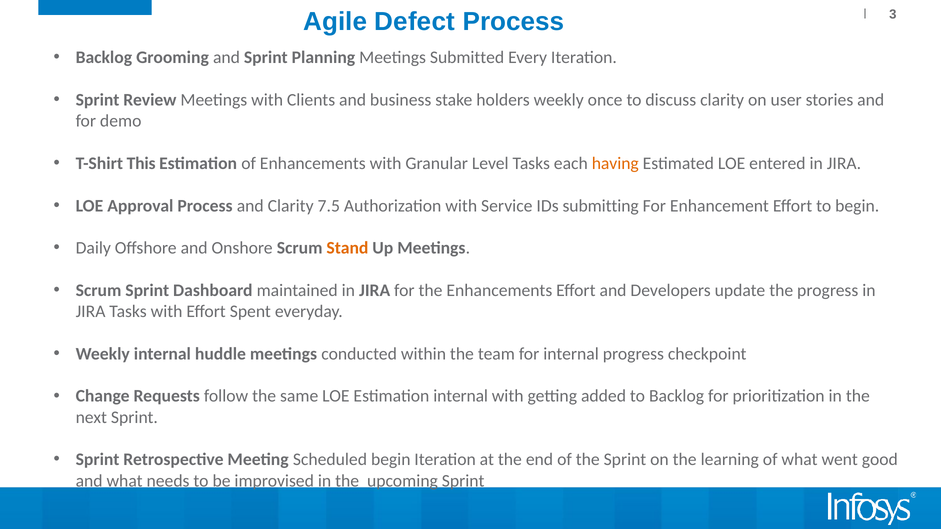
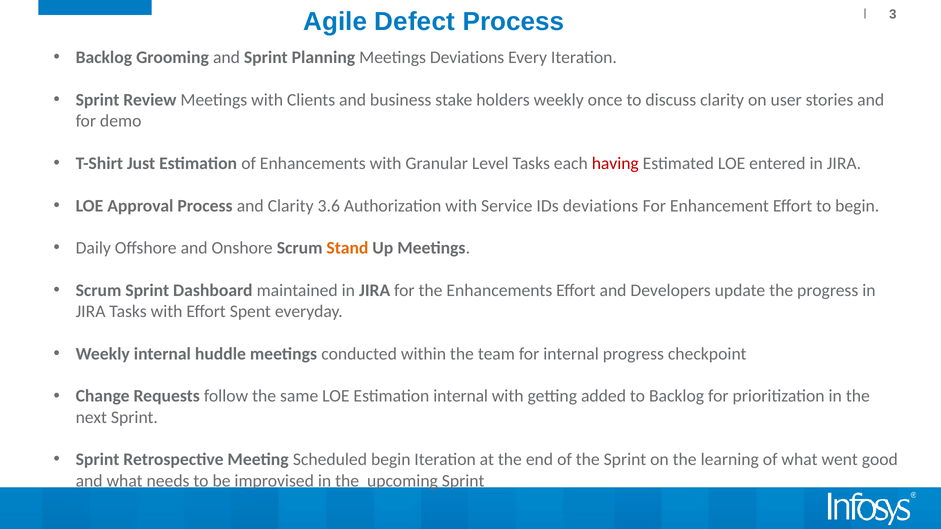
Meetings Submitted: Submitted -> Deviations
This: This -> Just
having colour: orange -> red
7.5: 7.5 -> 3.6
IDs submitting: submitting -> deviations
